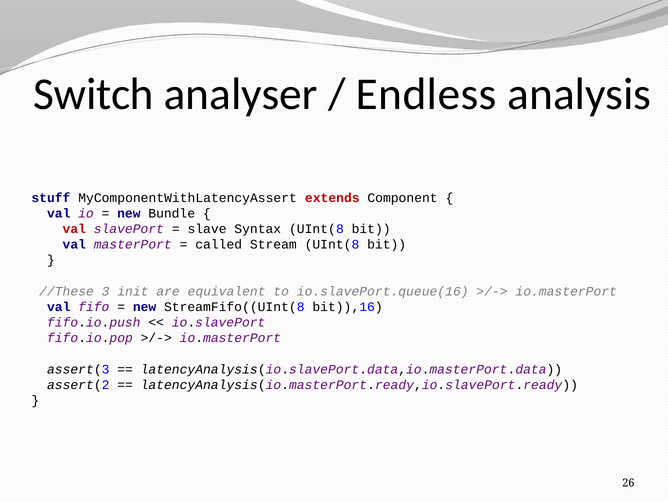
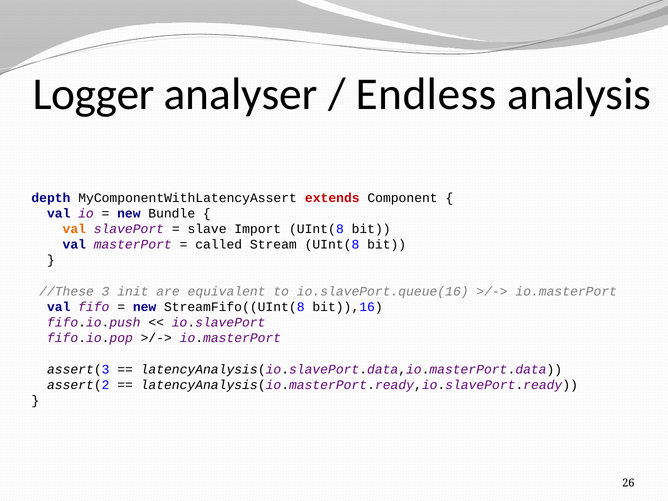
Switch: Switch -> Logger
stuff: stuff -> depth
val at (74, 229) colour: red -> orange
Syntax: Syntax -> Import
